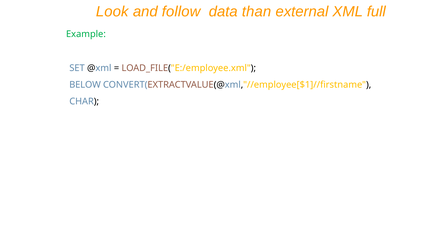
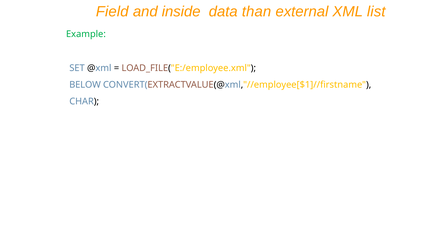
Look: Look -> Field
follow: follow -> inside
full: full -> list
